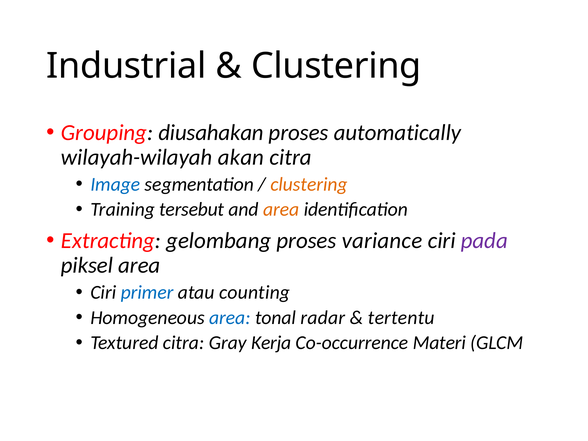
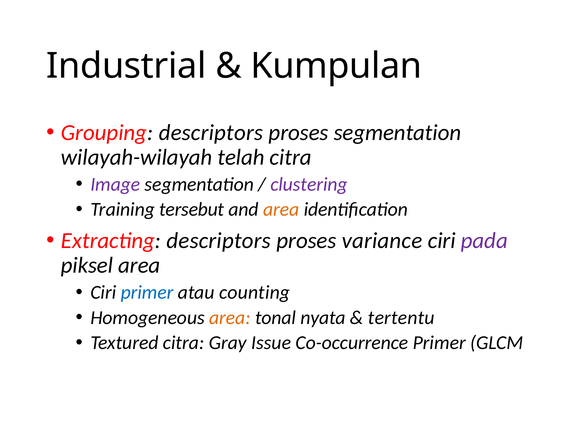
Clustering at (336, 66): Clustering -> Kumpulan
Grouping diusahakan: diusahakan -> descriptors
proses automatically: automatically -> segmentation
akan: akan -> telah
Image colour: blue -> purple
clustering at (309, 184) colour: orange -> purple
Extracting gelombang: gelombang -> descriptors
area at (230, 318) colour: blue -> orange
radar: radar -> nyata
Kerja: Kerja -> Issue
Co-occurrence Materi: Materi -> Primer
